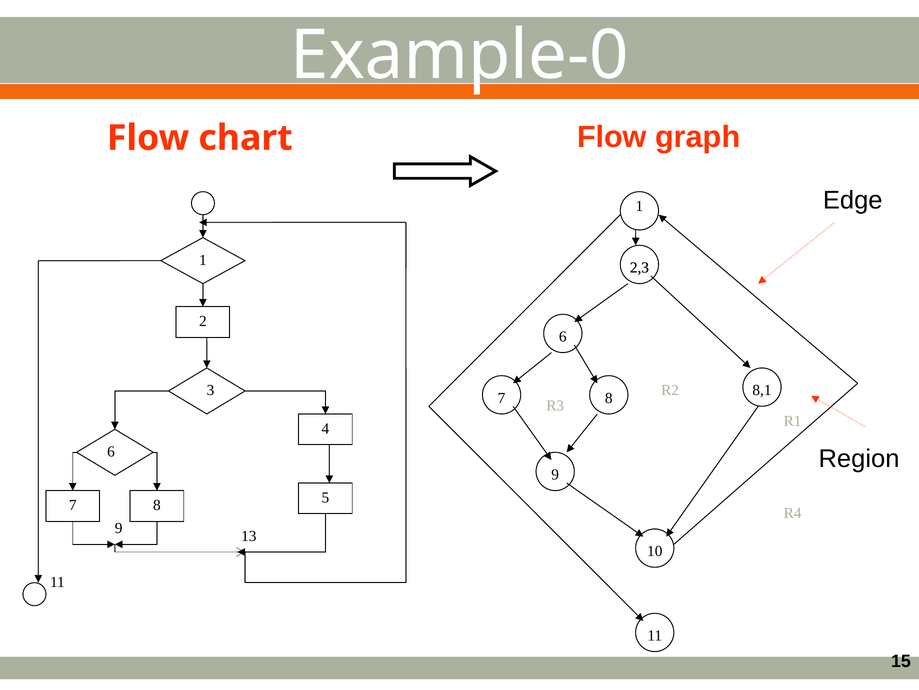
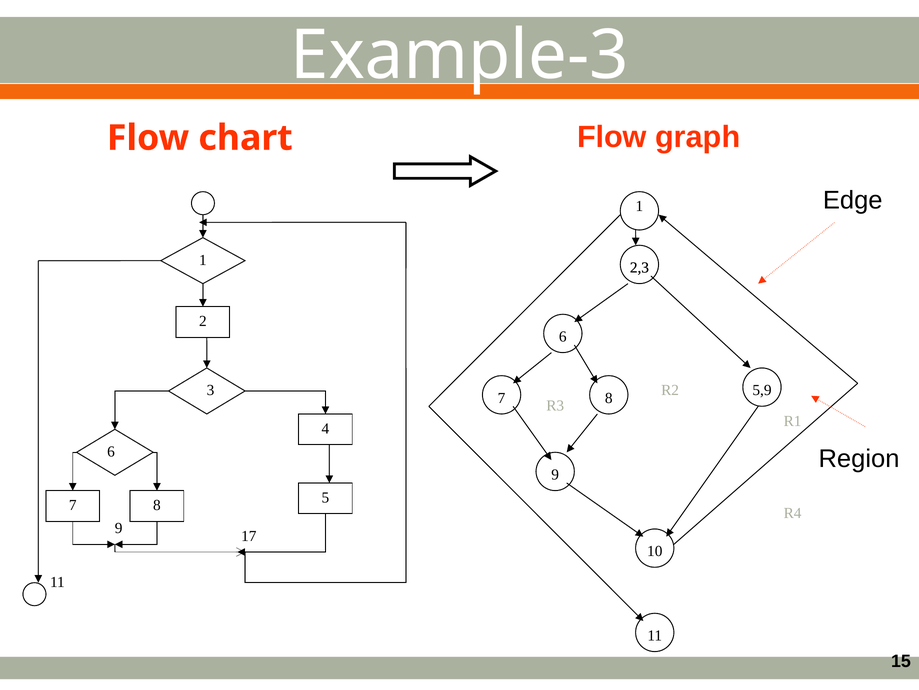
Example-0: Example-0 -> Example-3
8,1: 8,1 -> 5,9
13: 13 -> 17
